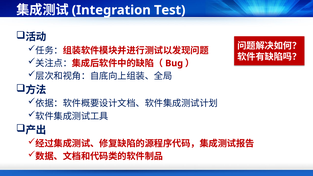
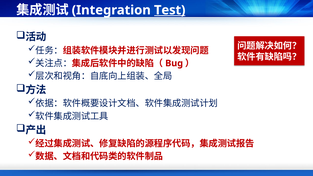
Test underline: none -> present
